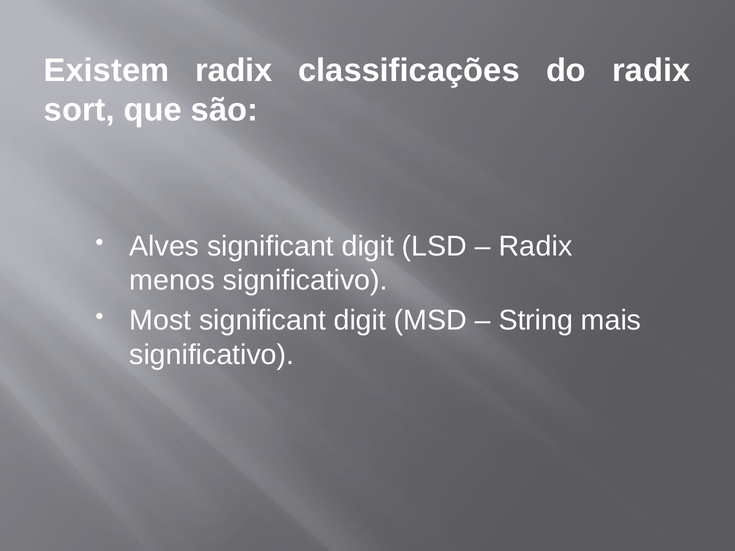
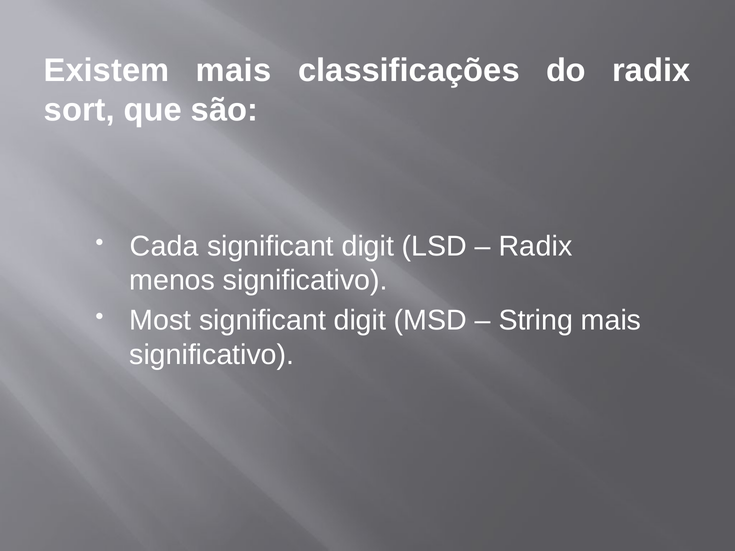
Existem radix: radix -> mais
Alves: Alves -> Cada
